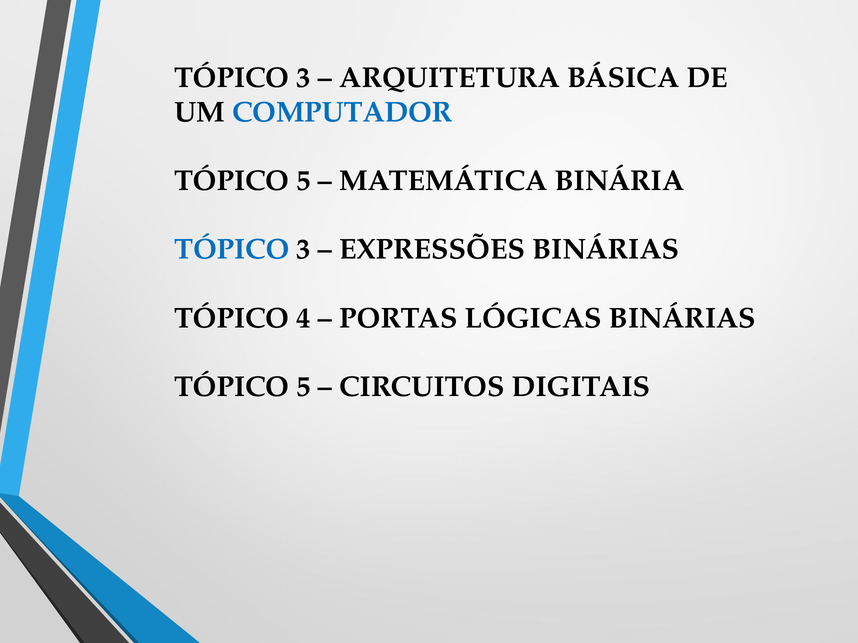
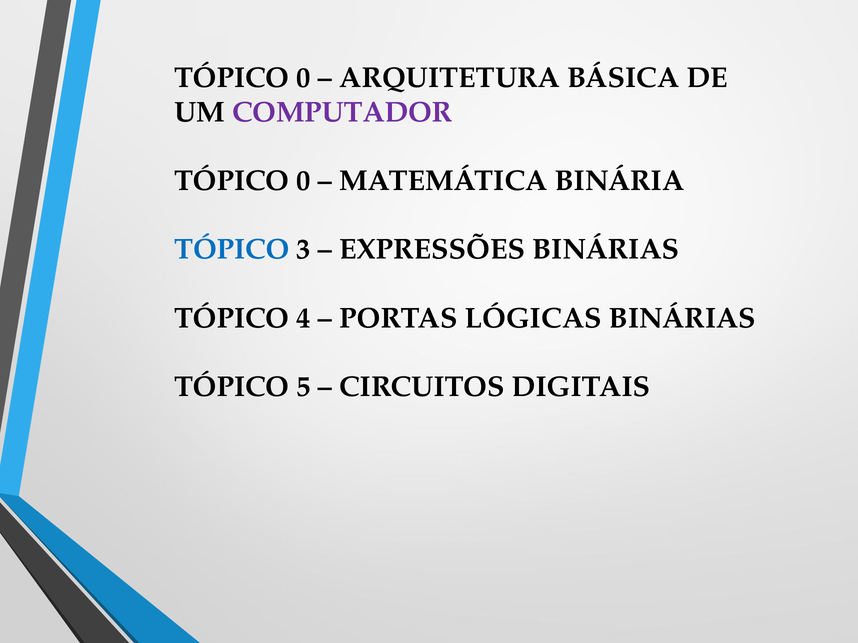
3 at (304, 78): 3 -> 0
COMPUTADOR colour: blue -> purple
5 at (304, 181): 5 -> 0
